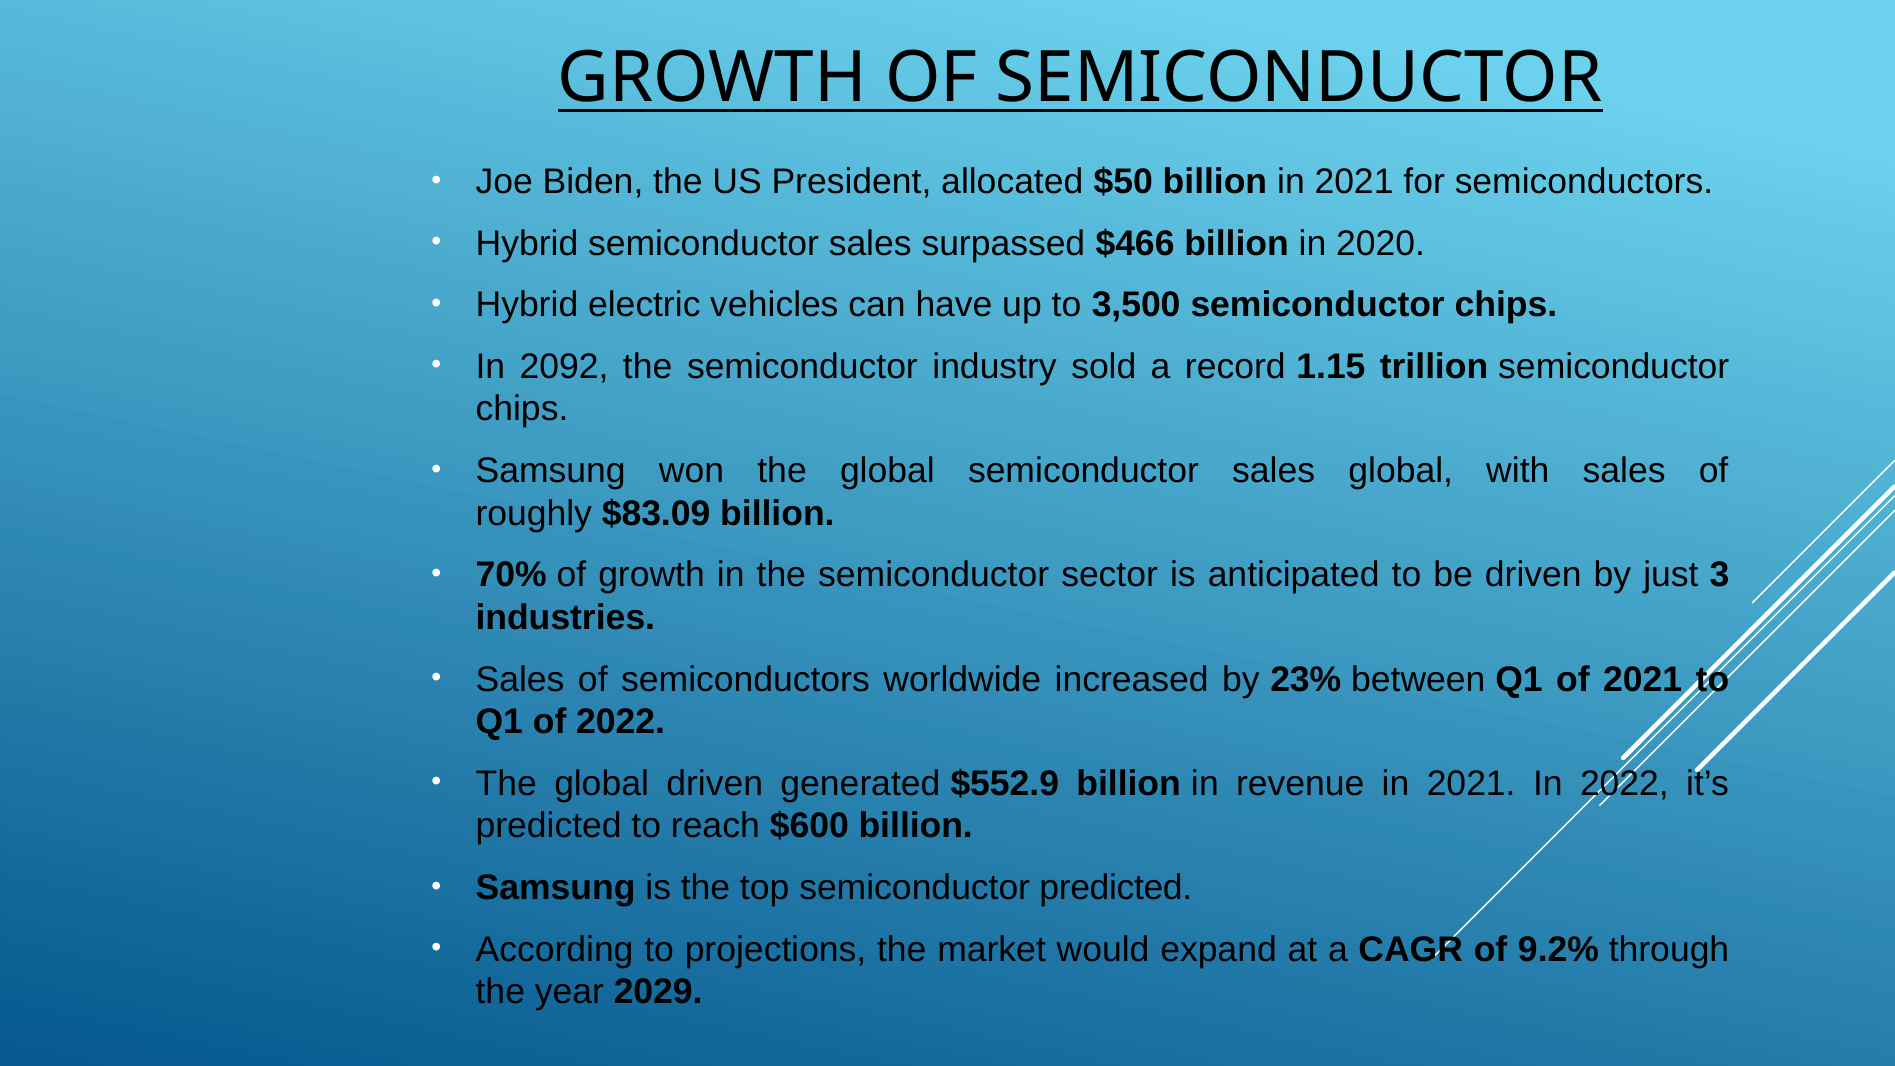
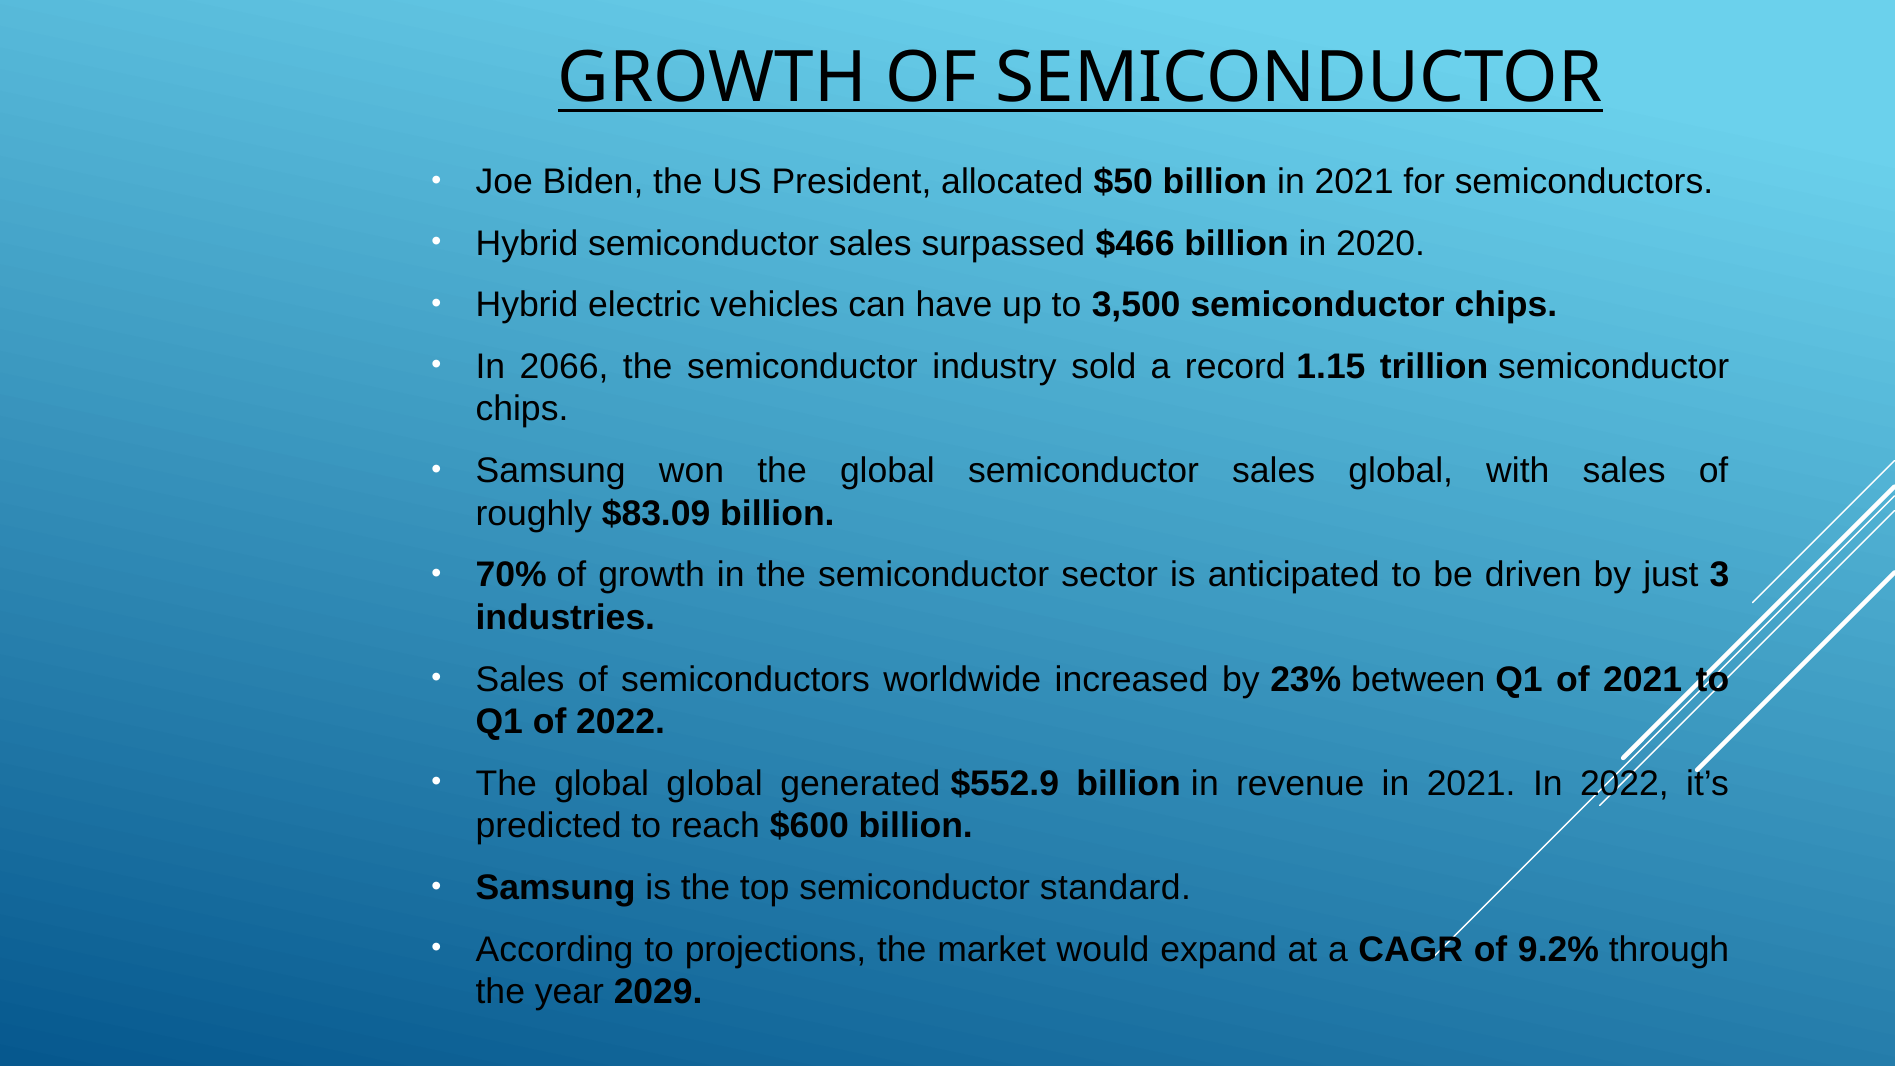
2092: 2092 -> 2066
global driven: driven -> global
semiconductor predicted: predicted -> standard
